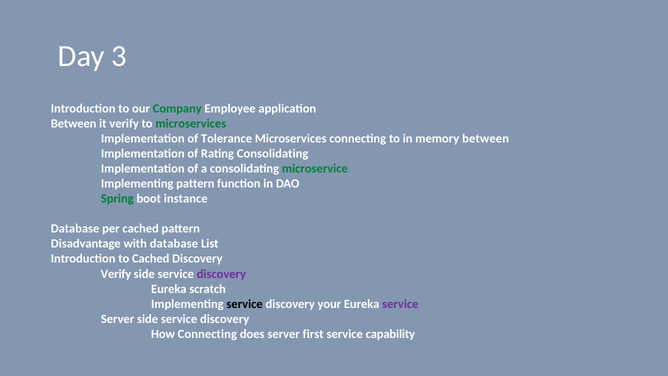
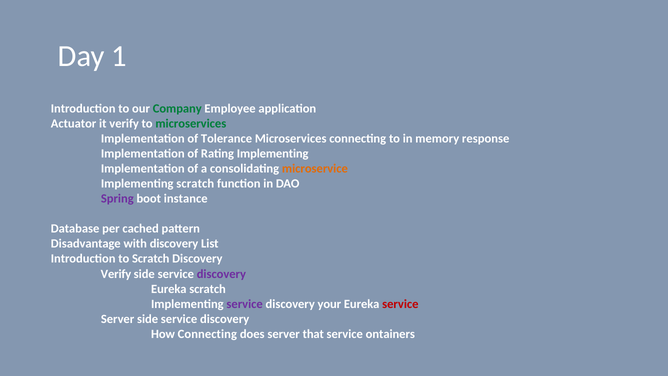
3: 3 -> 1
Between at (74, 123): Between -> Actuator
memory between: between -> response
Rating Consolidating: Consolidating -> Implementing
microservice colour: green -> orange
Implementing pattern: pattern -> scratch
Spring colour: green -> purple
with database: database -> discovery
to Cached: Cached -> Scratch
service at (245, 304) colour: black -> purple
service at (400, 304) colour: purple -> red
first: first -> that
capability: capability -> ontainers
